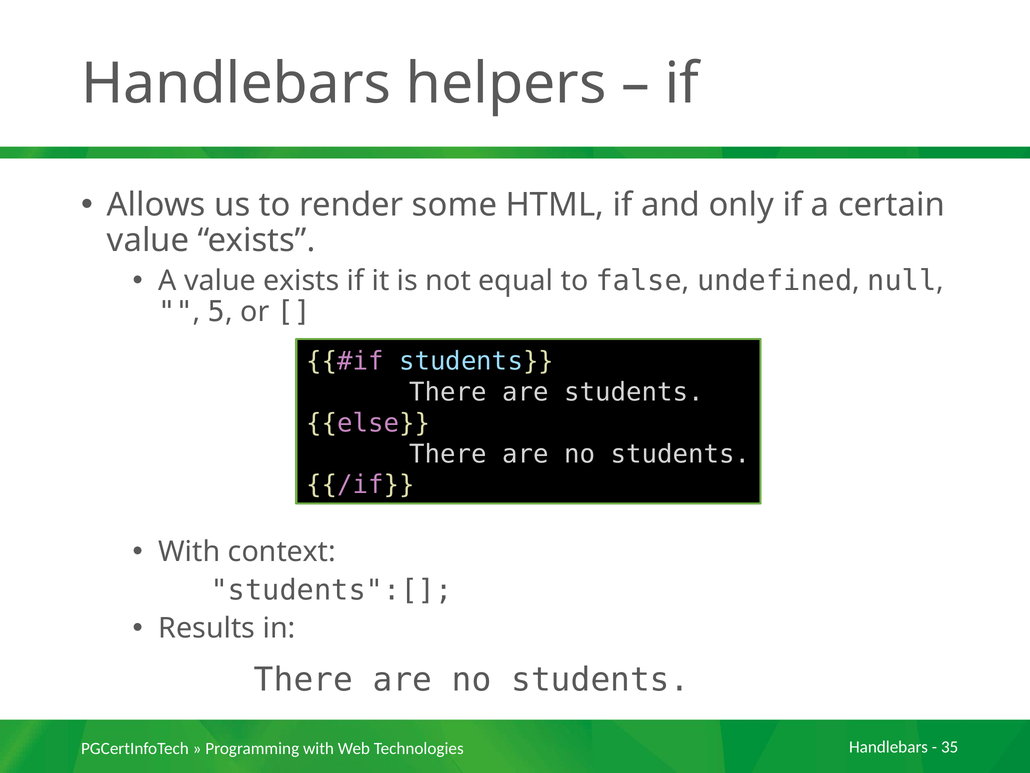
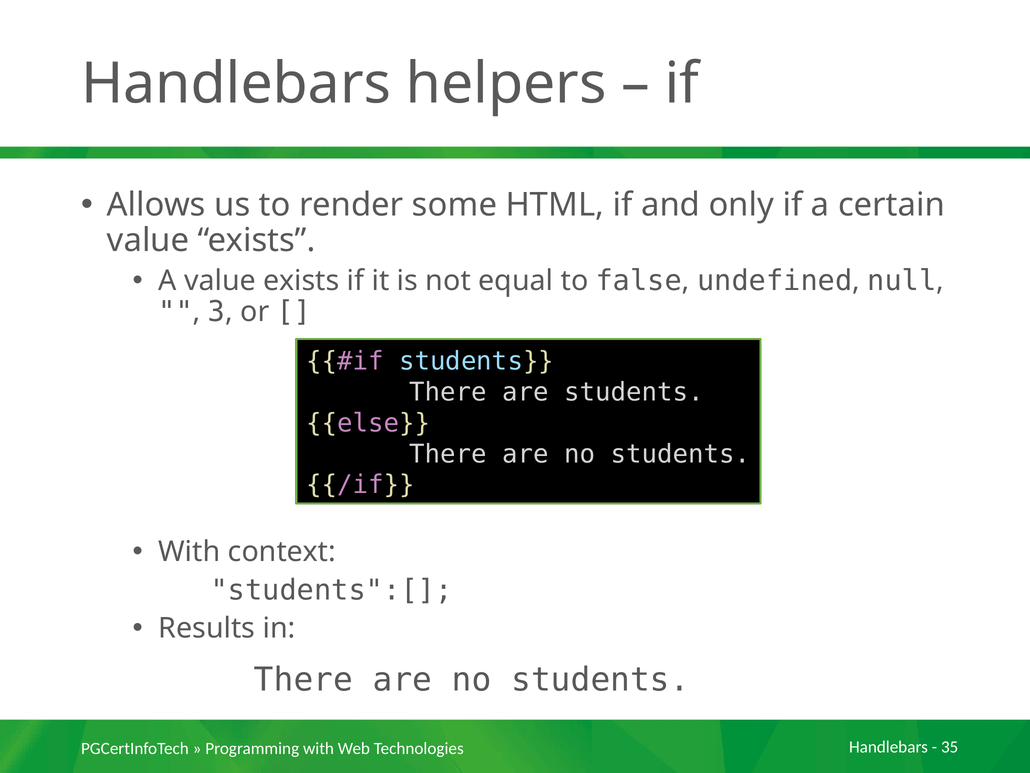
5: 5 -> 3
